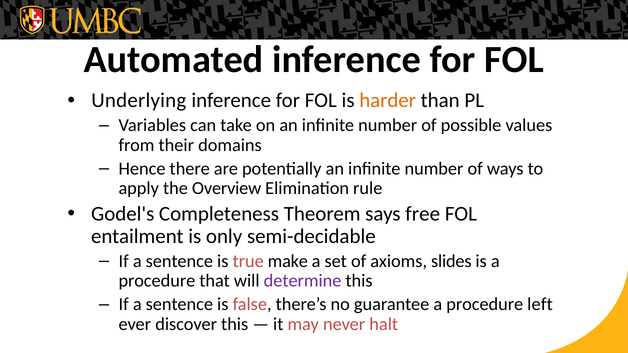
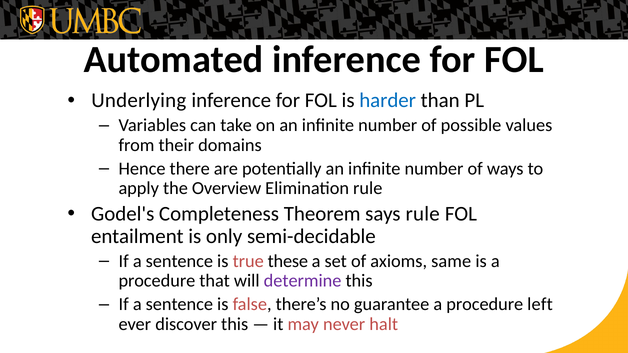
harder colour: orange -> blue
says free: free -> rule
make: make -> these
slides: slides -> same
